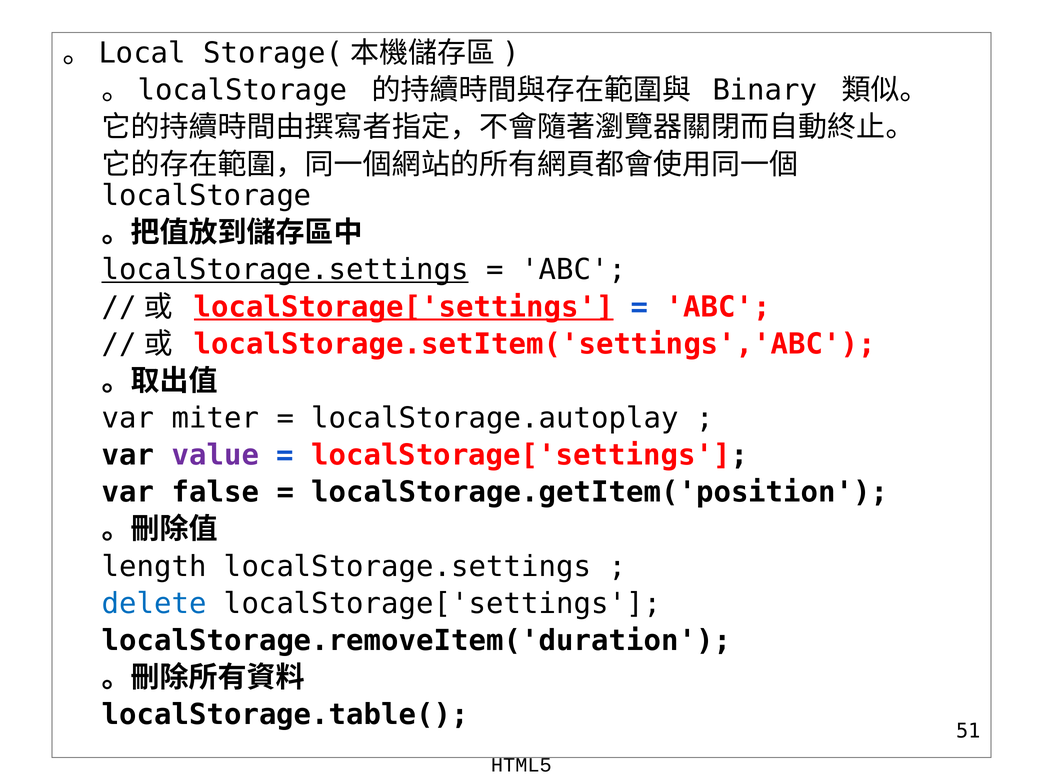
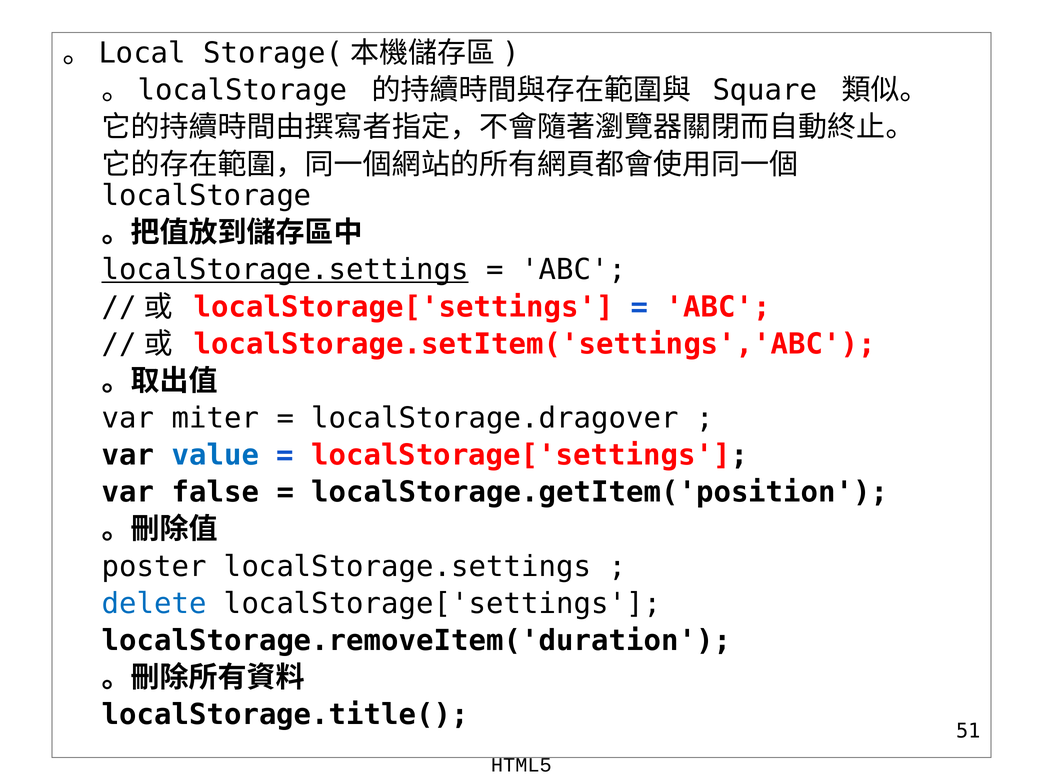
Binary: Binary -> Square
localStorage['settings at (404, 307) underline: present -> none
localStorage.autoplay: localStorage.autoplay -> localStorage.dragover
value colour: purple -> blue
length: length -> poster
localStorage.table(: localStorage.table( -> localStorage.title(
